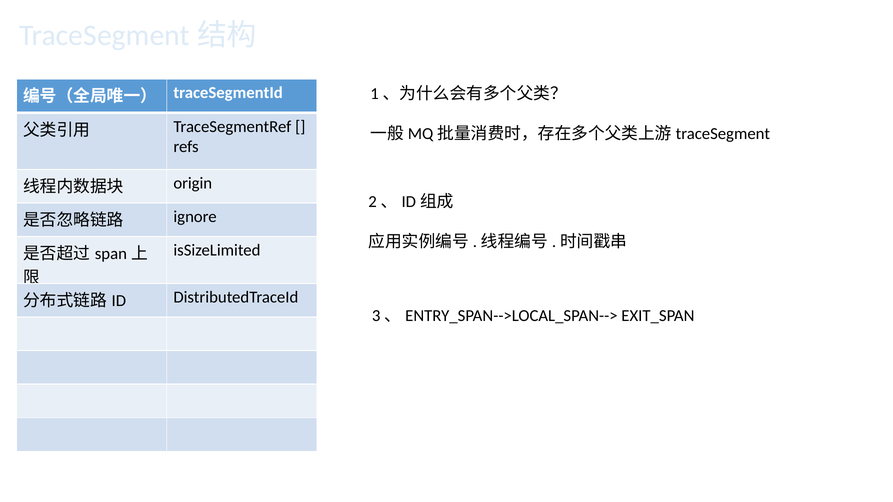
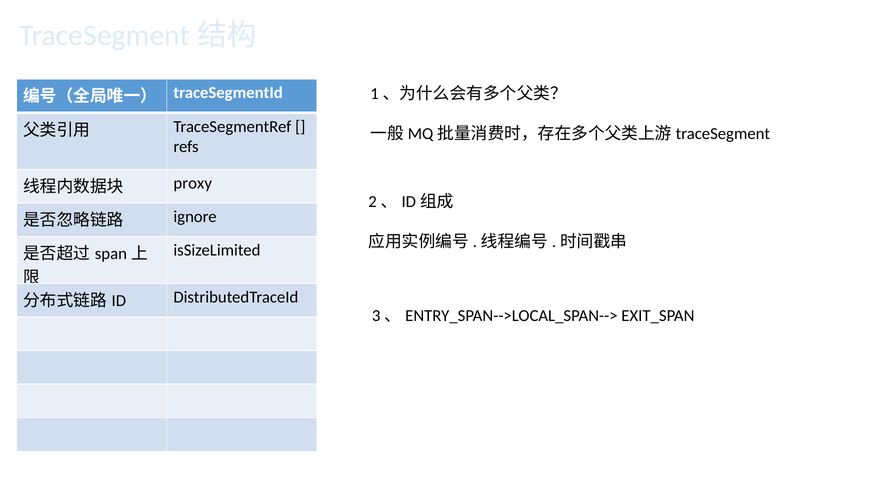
origin: origin -> proxy
